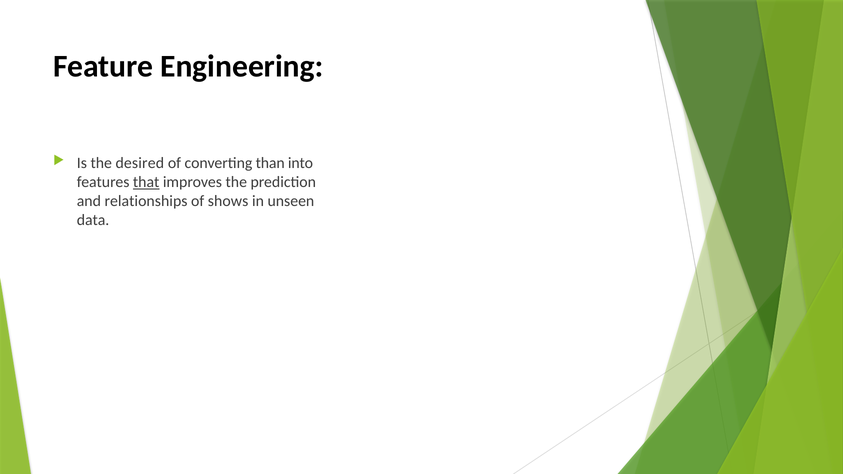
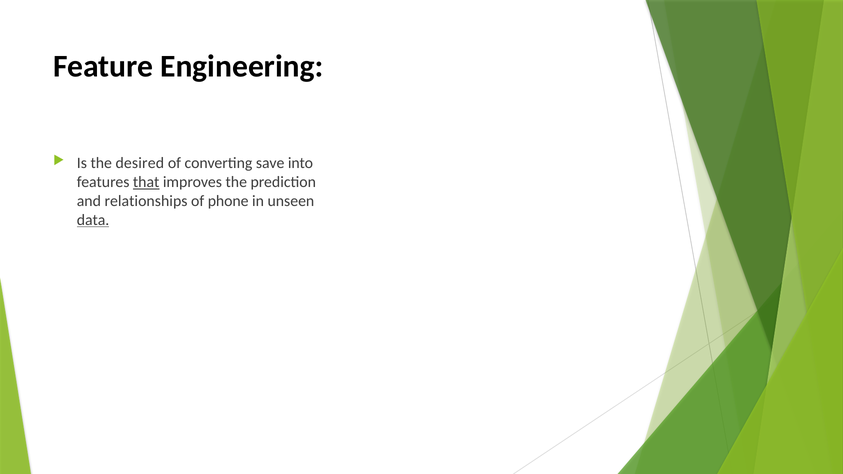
than: than -> save
shows: shows -> phone
data underline: none -> present
